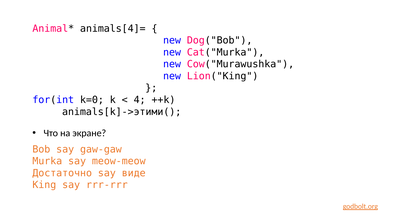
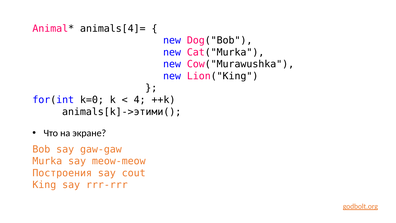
Достаточно: Достаточно -> Построения
виде: виде -> cout
